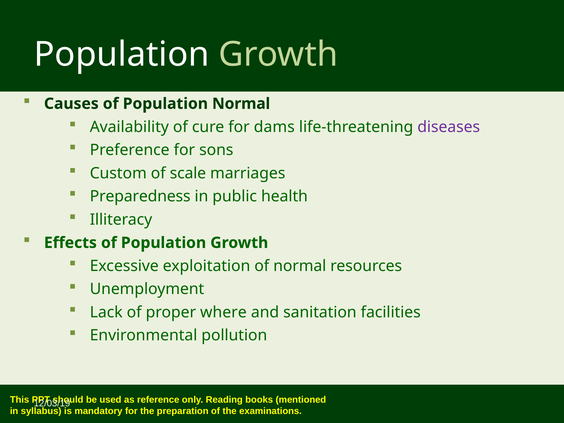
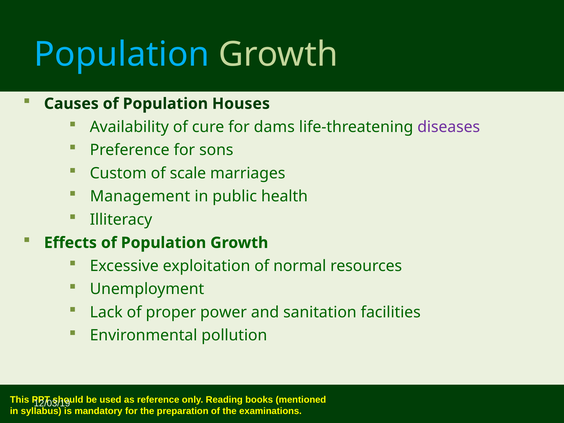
Population at (122, 55) colour: white -> light blue
Population Normal: Normal -> Houses
Preparedness: Preparedness -> Management
where: where -> power
